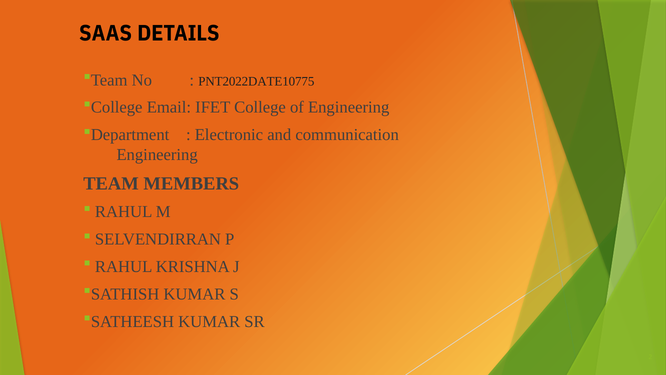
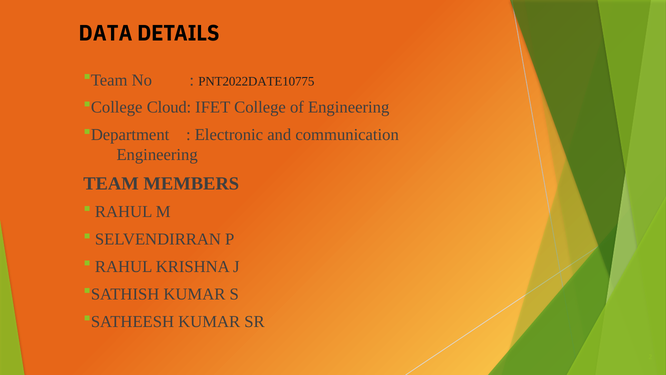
SAAS: SAAS -> DATA
Email: Email -> Cloud
